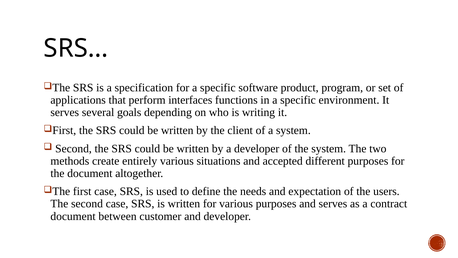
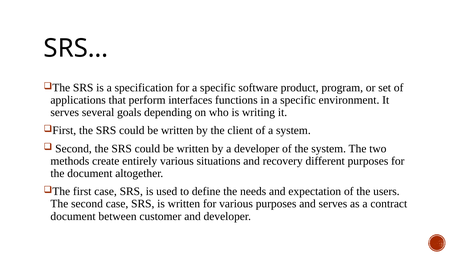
accepted: accepted -> recovery
